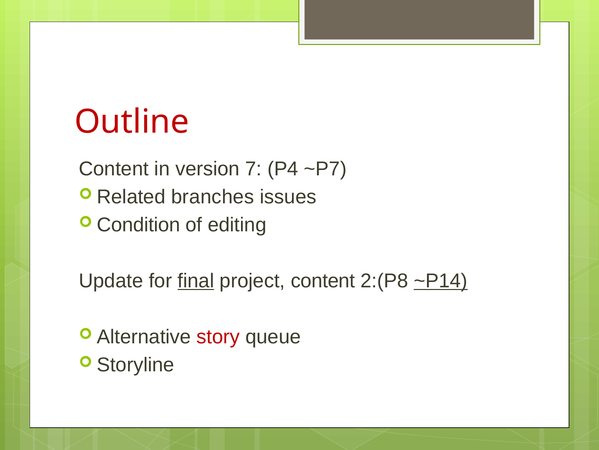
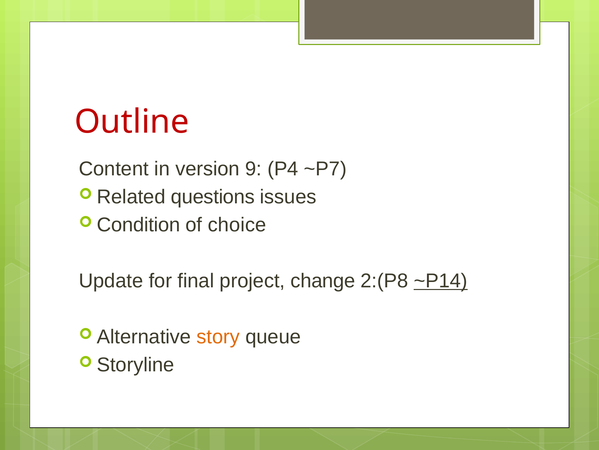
7: 7 -> 9
branches: branches -> questions
editing: editing -> choice
final underline: present -> none
project content: content -> change
story colour: red -> orange
